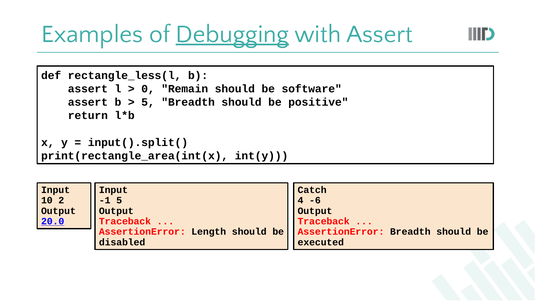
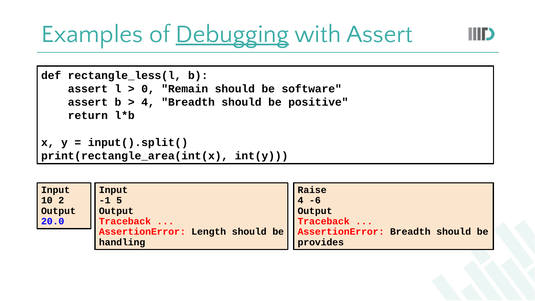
5 at (148, 102): 5 -> 4
Catch: Catch -> Raise
20.0 underline: present -> none
disabled: disabled -> handling
executed: executed -> provides
